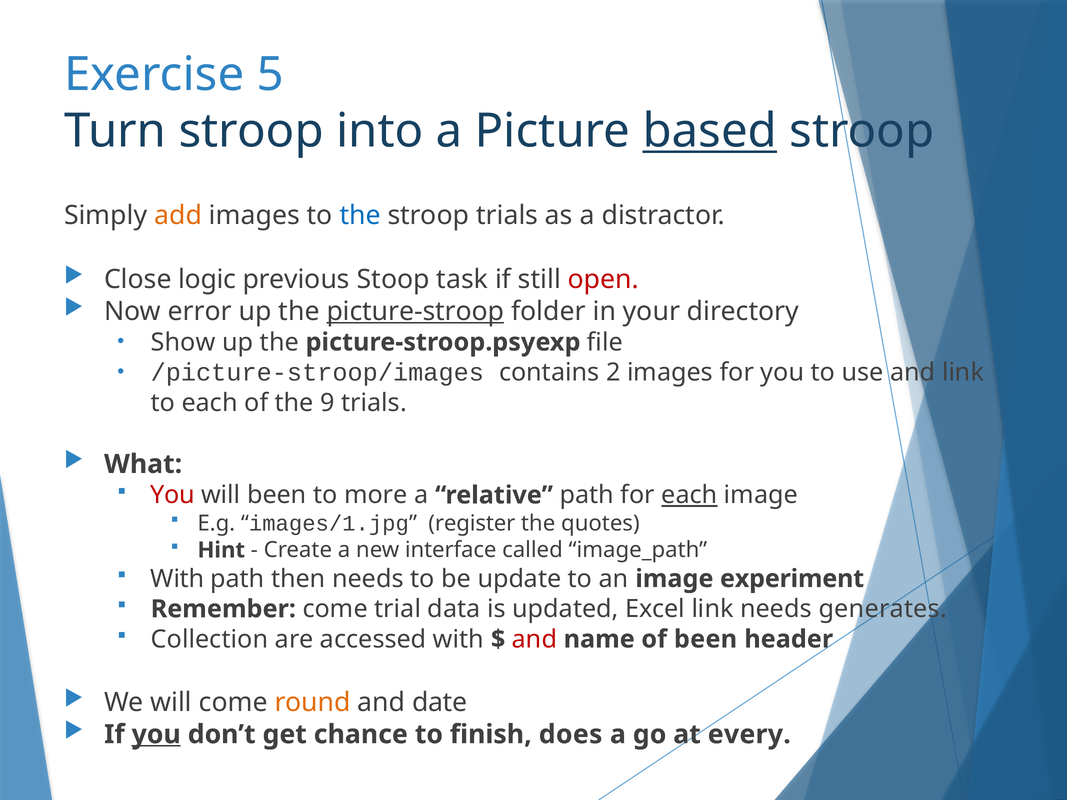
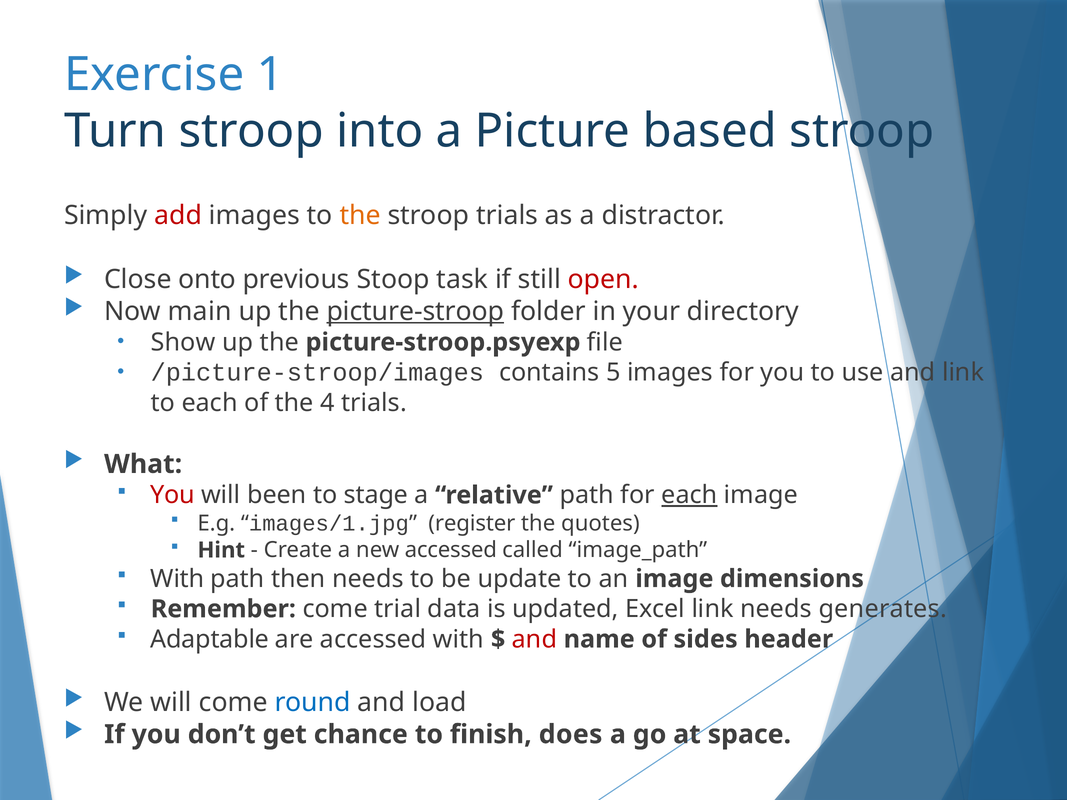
5: 5 -> 1
based underline: present -> none
add colour: orange -> red
the at (360, 215) colour: blue -> orange
logic: logic -> onto
error: error -> main
2: 2 -> 5
9: 9 -> 4
more: more -> stage
new interface: interface -> accessed
experiment: experiment -> dimensions
Collection: Collection -> Adaptable
of been: been -> sides
round colour: orange -> blue
date: date -> load
you at (156, 735) underline: present -> none
every: every -> space
